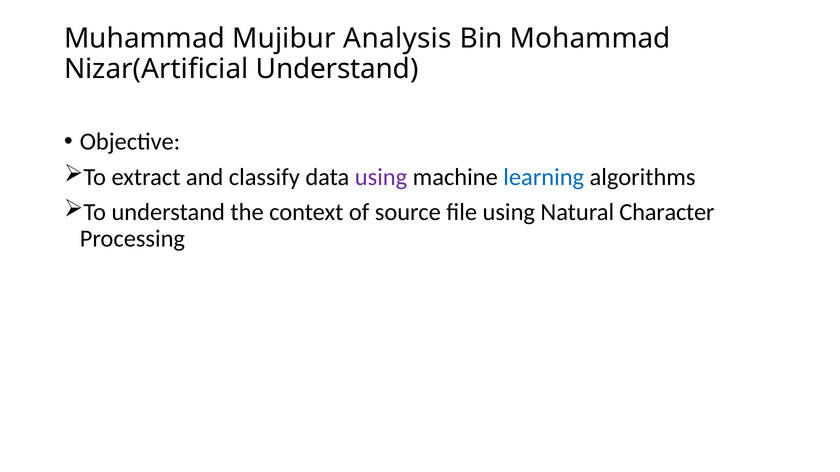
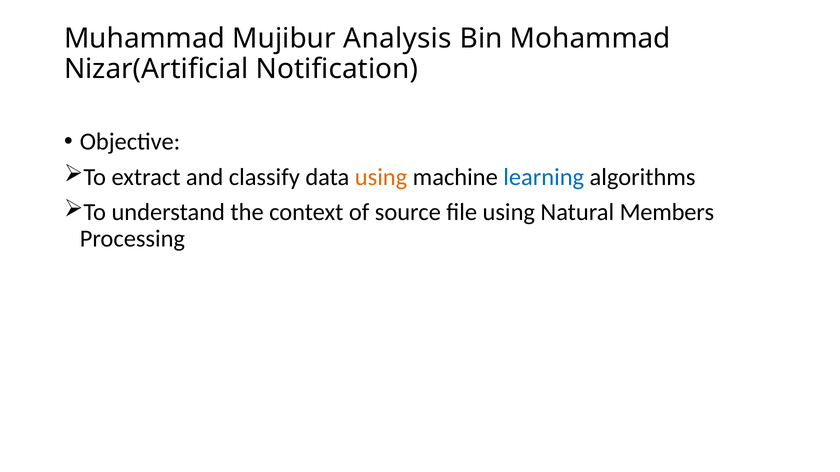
Nizar(Artificial Understand: Understand -> Notification
using at (381, 177) colour: purple -> orange
Character: Character -> Members
